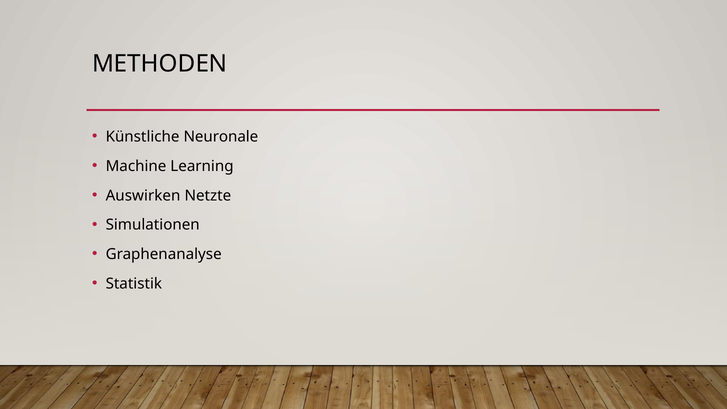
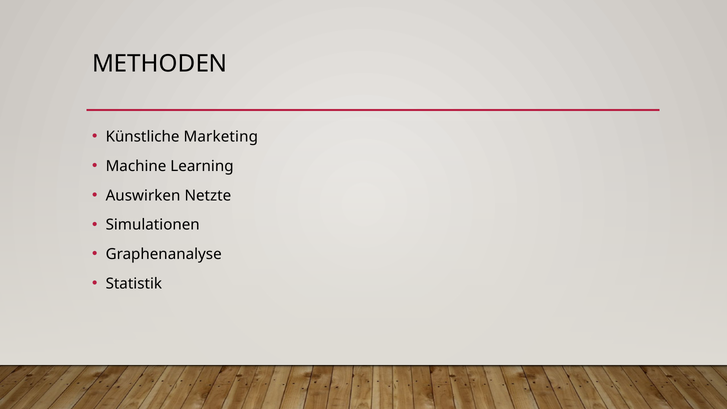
Neuronale: Neuronale -> Marketing
